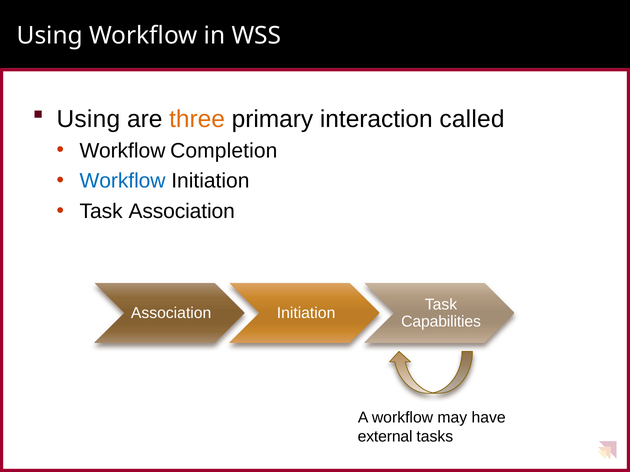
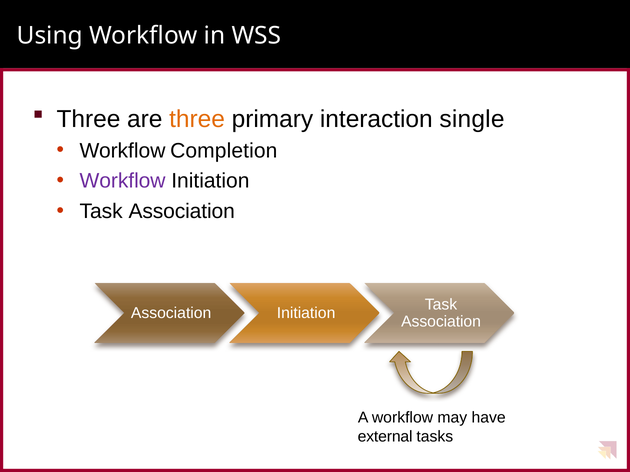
Using at (88, 119): Using -> Three
called: called -> single
Workflow at (123, 181) colour: blue -> purple
Capabilities at (441, 322): Capabilities -> Association
